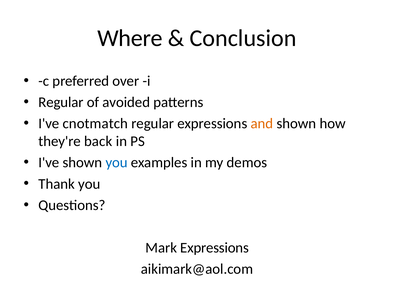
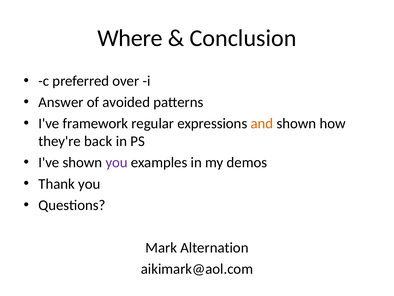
Regular at (61, 102): Regular -> Answer
cnotmatch: cnotmatch -> framework
you at (117, 162) colour: blue -> purple
Mark Expressions: Expressions -> Alternation
